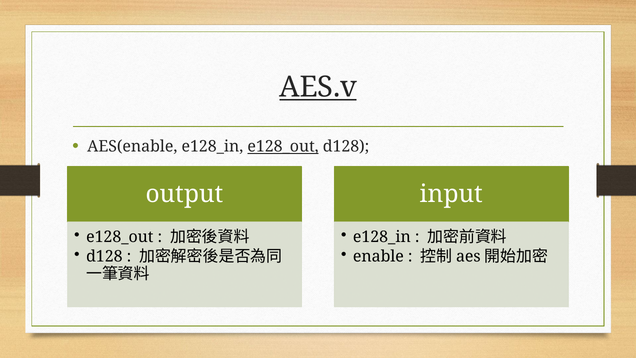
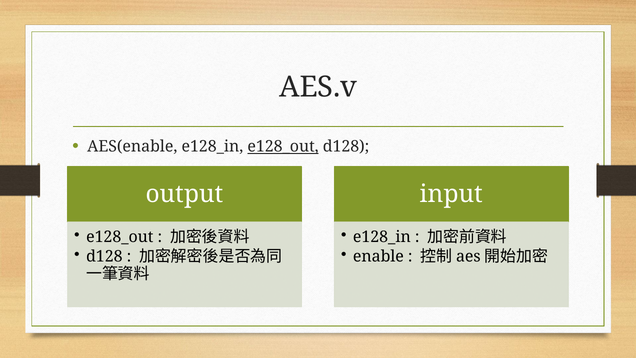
AES.v underline: present -> none
